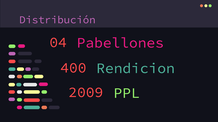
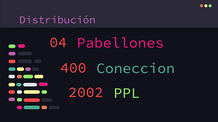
Rendicion: Rendicion -> Coneccion
2009: 2009 -> 2002
